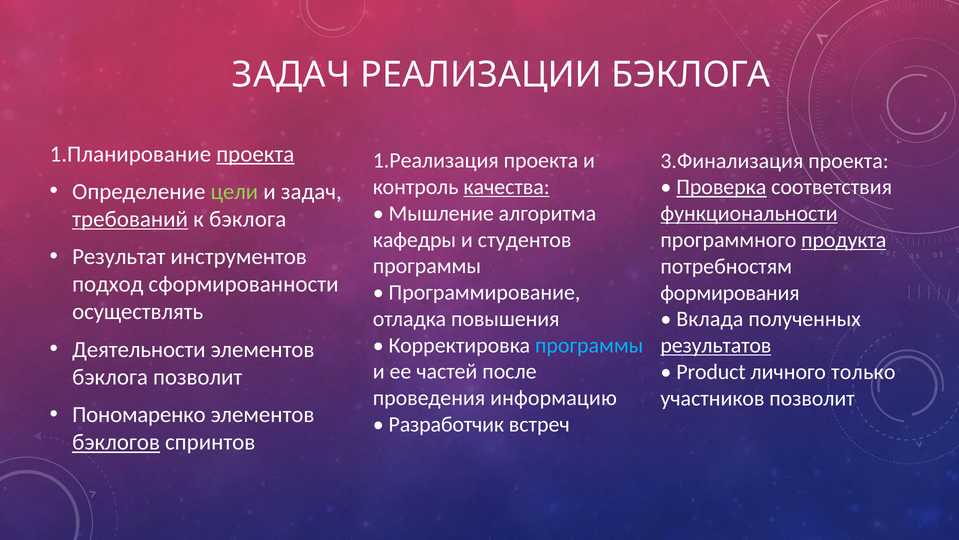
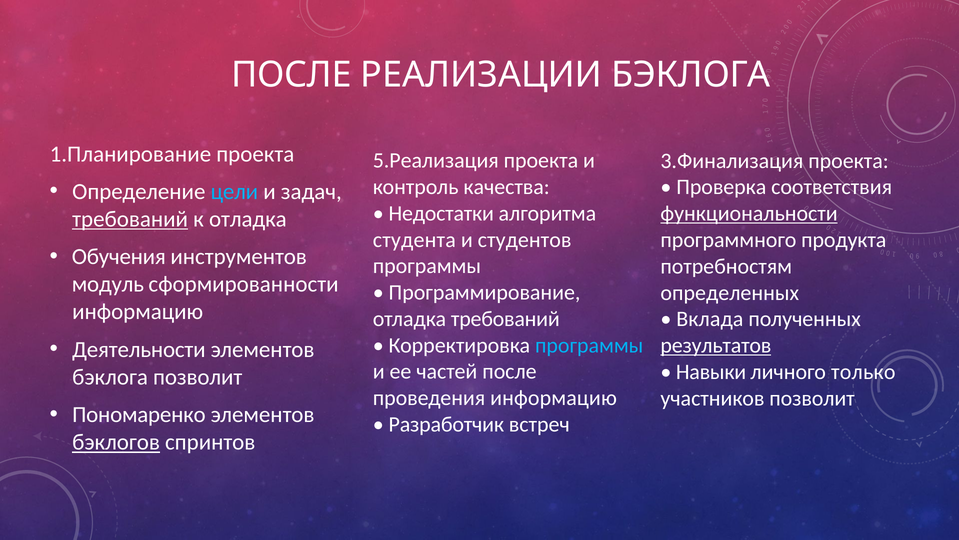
ЗАДАЧ at (291, 75): ЗАДАЧ -> ПОСЛЕ
проекта at (255, 154) underline: present -> none
1.Реализация: 1.Реализация -> 5.Реализация
качества underline: present -> none
Проверка underline: present -> none
цели colour: light green -> light blue
Мышление: Мышление -> Недостатки
к бэклога: бэклога -> отладка
кафедры: кафедры -> студента
продукта underline: present -> none
Результат: Результат -> Обучения
подход: подход -> модуль
формирования: формирования -> определенных
осуществлять at (138, 312): осуществлять -> информацию
отладка повышения: повышения -> требований
Product: Product -> Навыки
